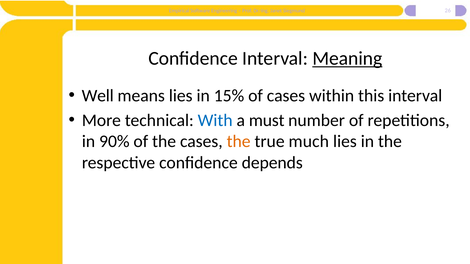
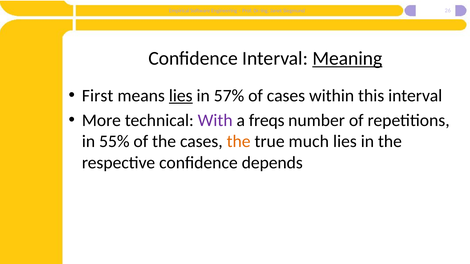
Well: Well -> First
lies at (181, 96) underline: none -> present
15%: 15% -> 57%
With colour: blue -> purple
must: must -> freqs
90%: 90% -> 55%
